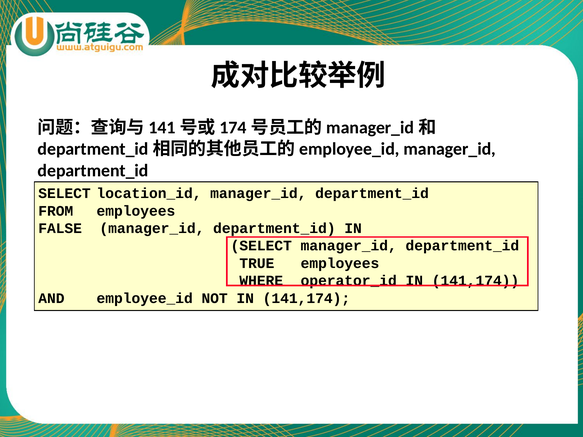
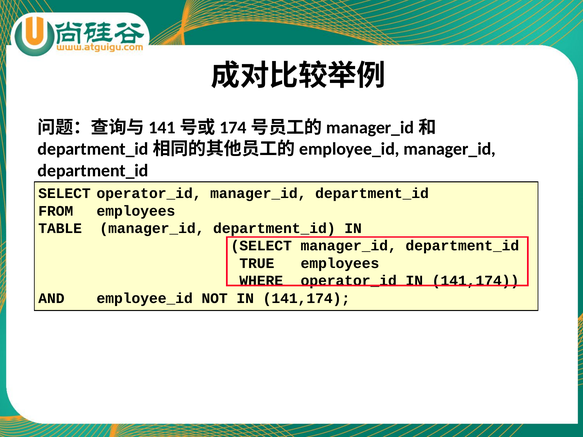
SELECT location_id: location_id -> operator_id
FALSE: FALSE -> TABLE
